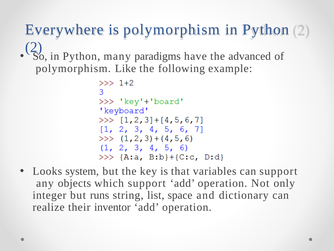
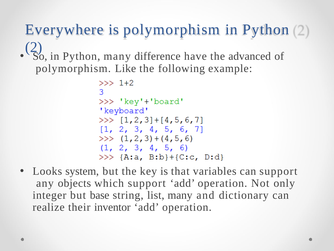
paradigms: paradigms -> difference
runs: runs -> base
list space: space -> many
